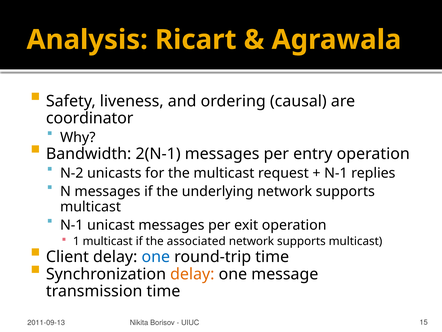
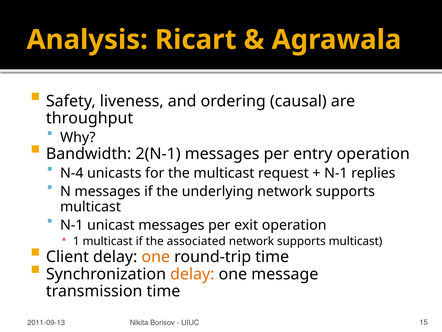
coordinator: coordinator -> throughput
N-2: N-2 -> N-4
one at (156, 256) colour: blue -> orange
